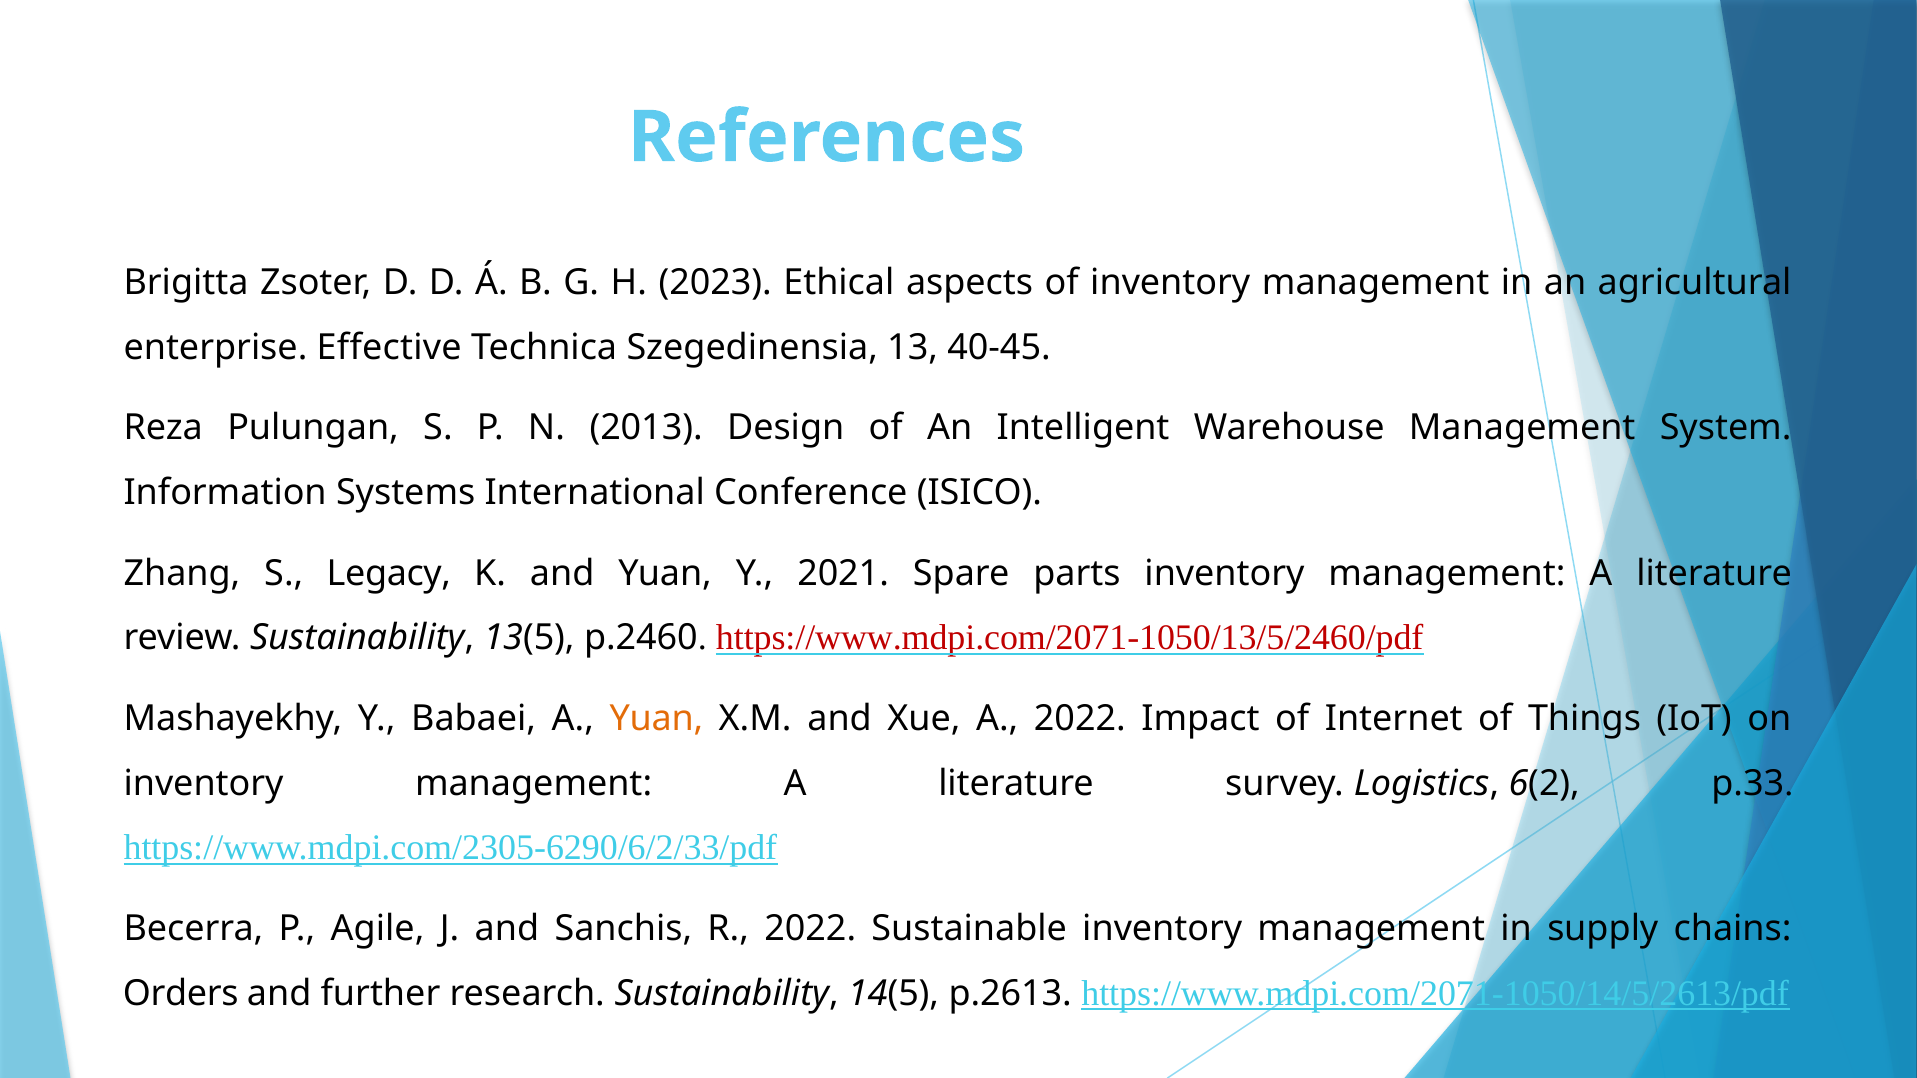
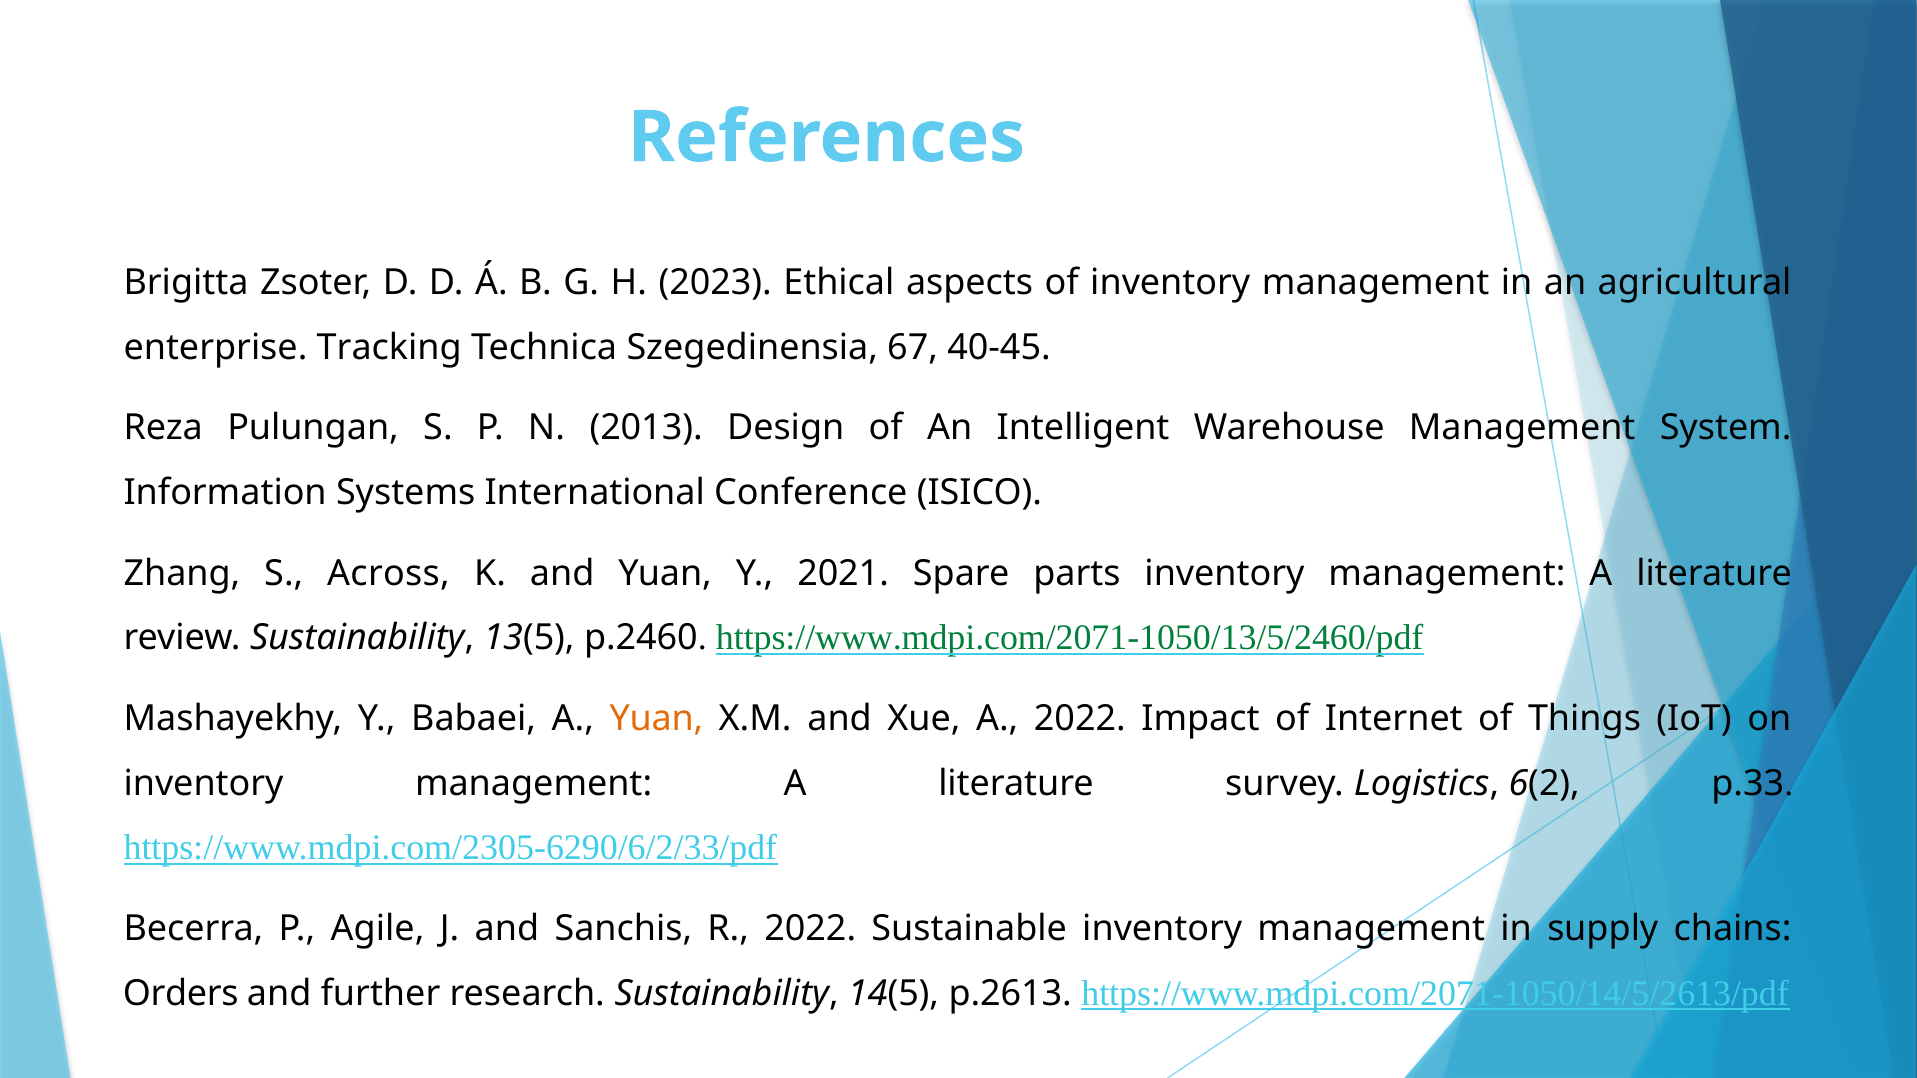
Effective: Effective -> Tracking
13: 13 -> 67
Legacy: Legacy -> Across
https://www.mdpi.com/2071-1050/13/5/2460/pdf colour: red -> green
